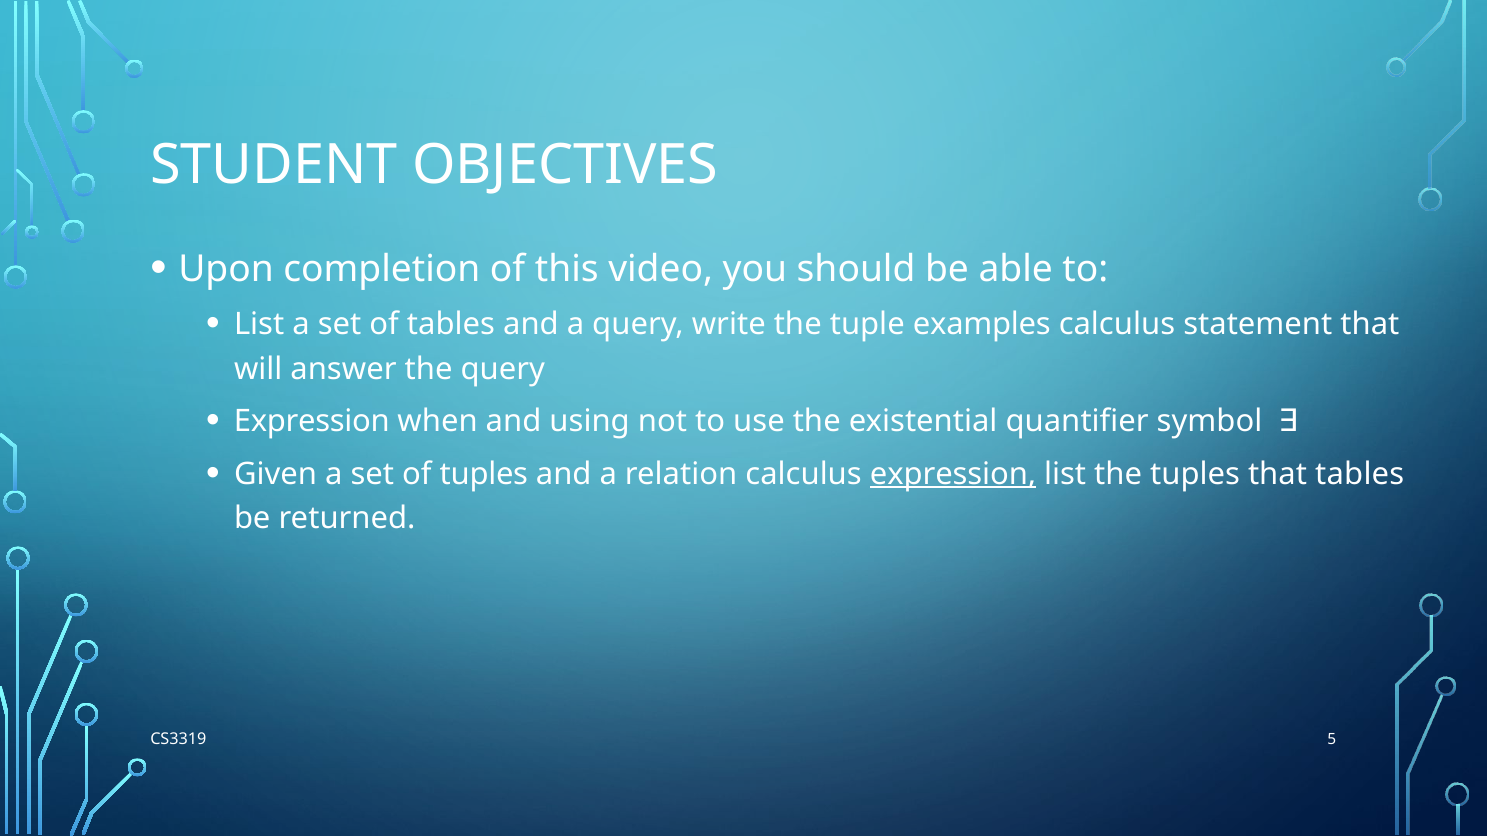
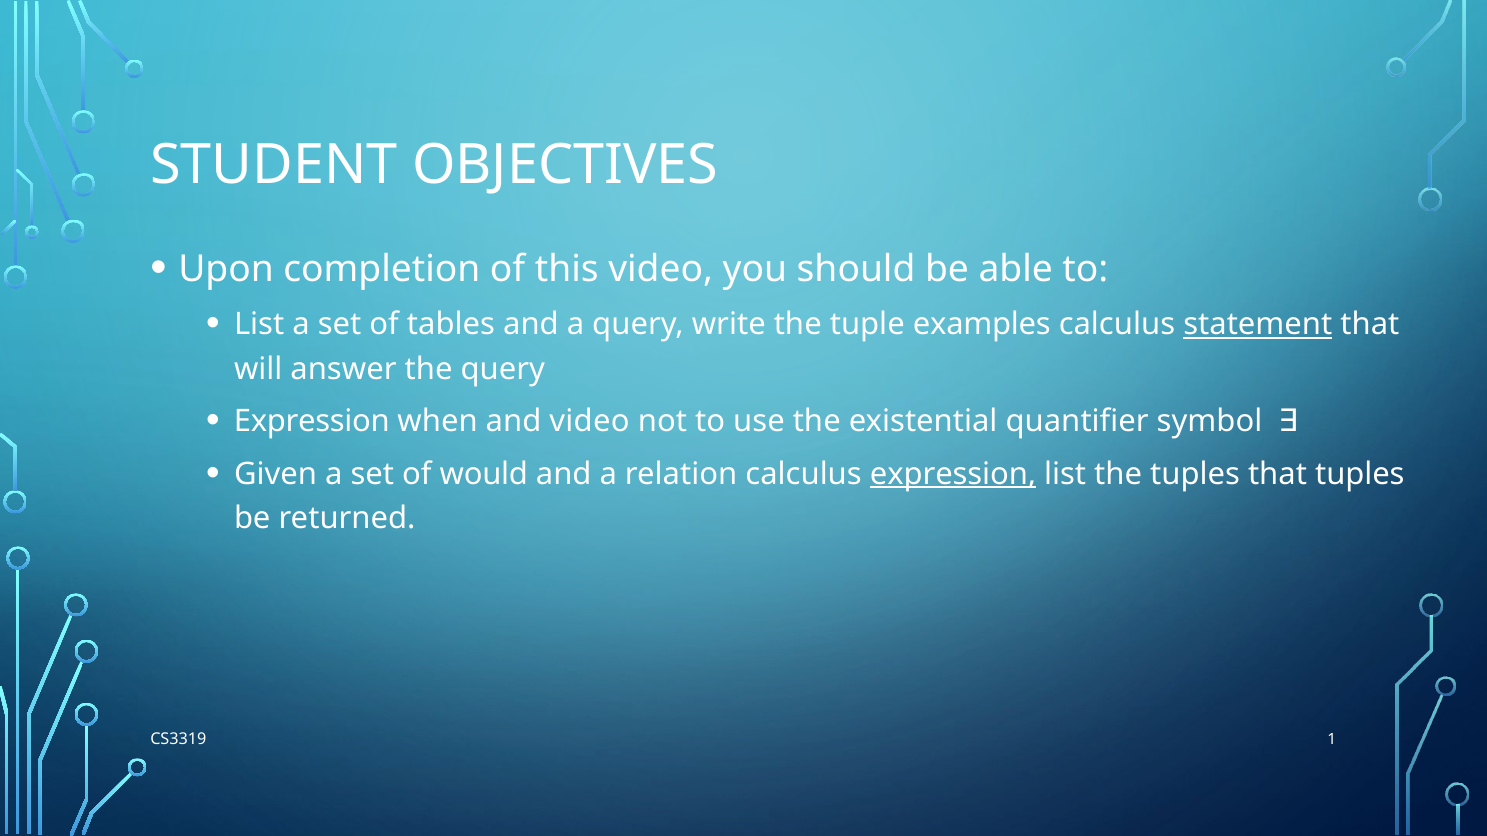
statement underline: none -> present
and using: using -> video
of tuples: tuples -> would
that tables: tables -> tuples
5: 5 -> 1
